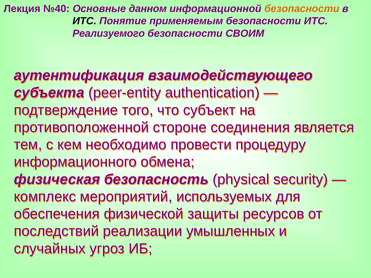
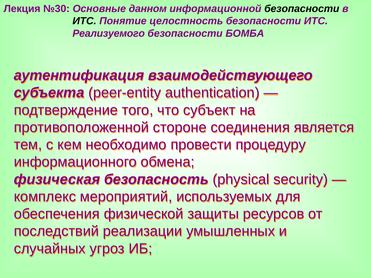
№40: №40 -> №30
безопасности at (302, 9) colour: orange -> black
применяемым: применяемым -> целостность
СВОИМ: СВОИМ -> БОМБА
